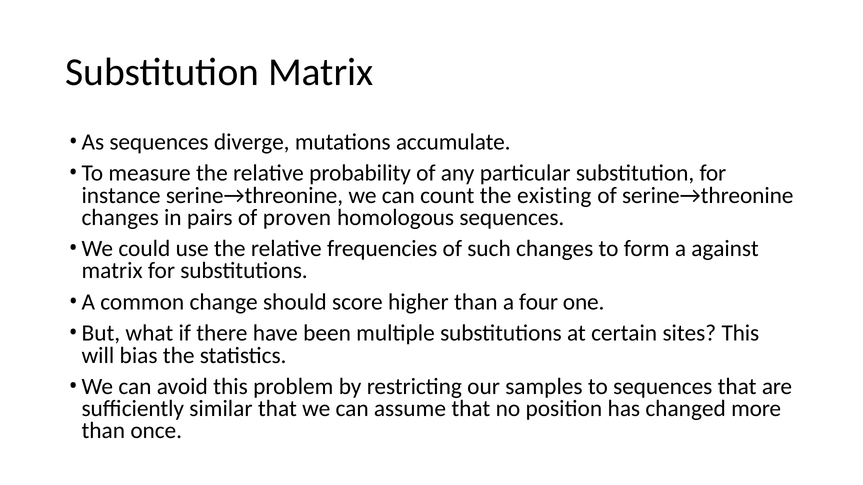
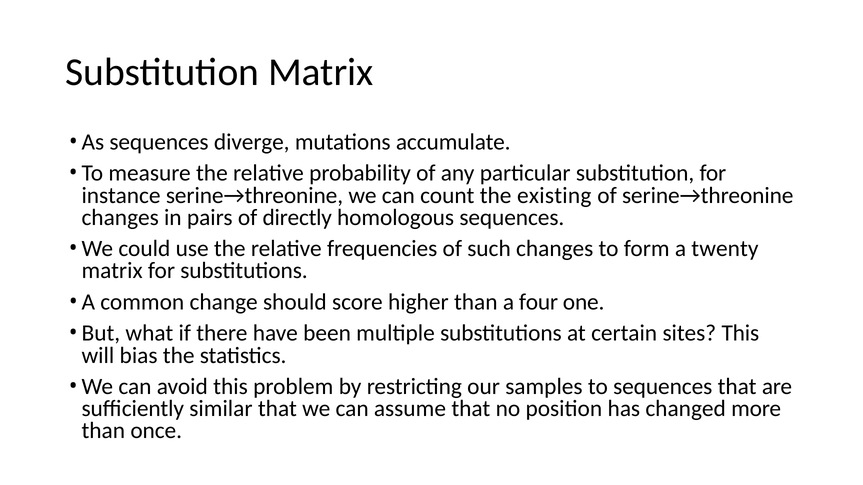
proven: proven -> directly
against: against -> twenty
